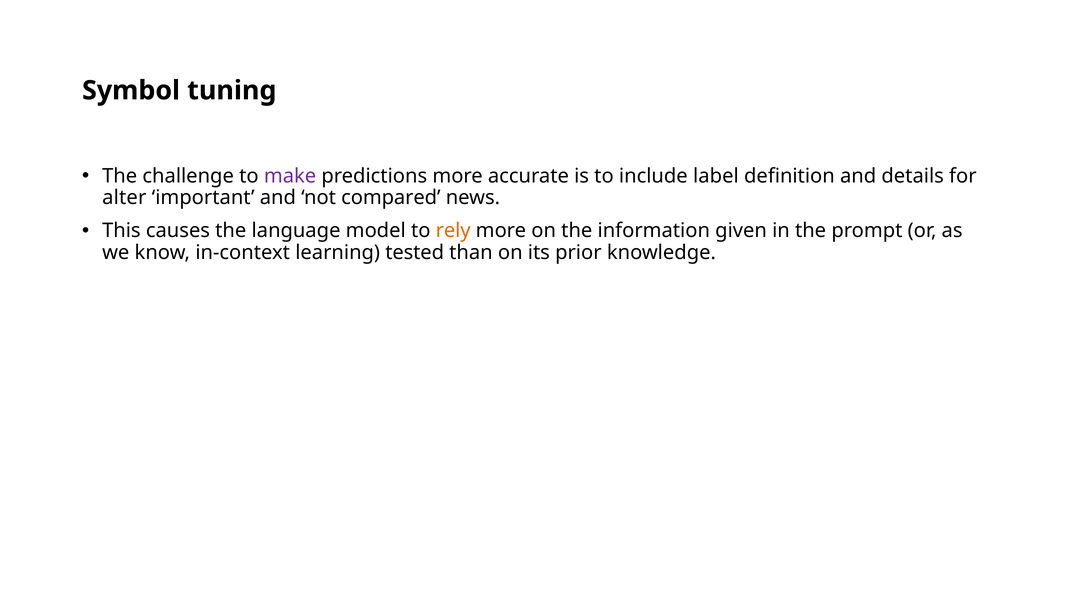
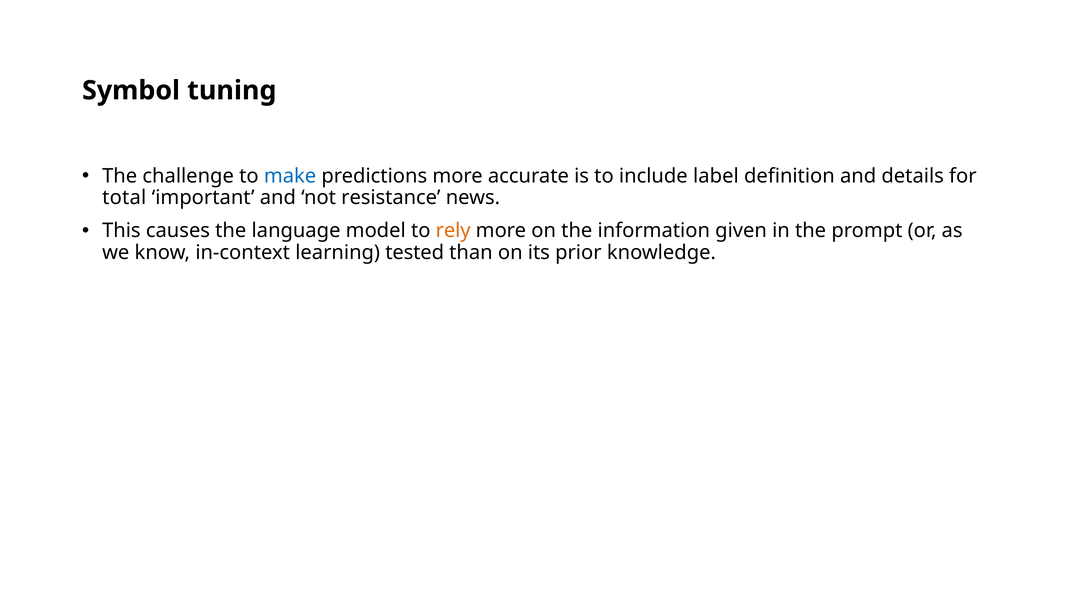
make colour: purple -> blue
alter: alter -> total
compared: compared -> resistance
